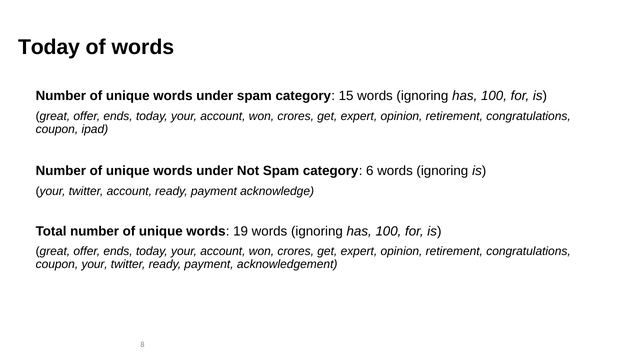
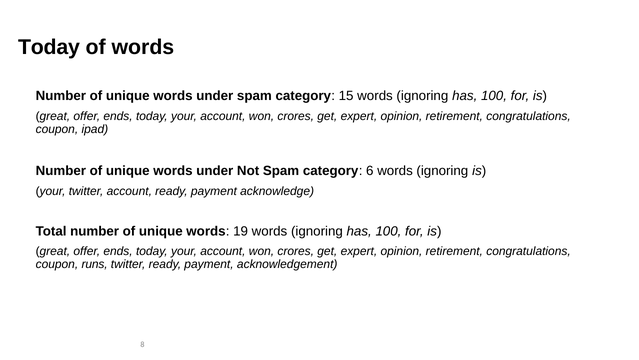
coupon your: your -> runs
